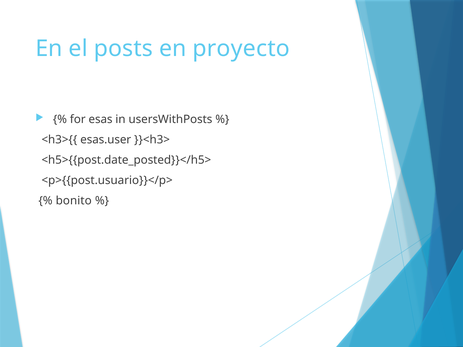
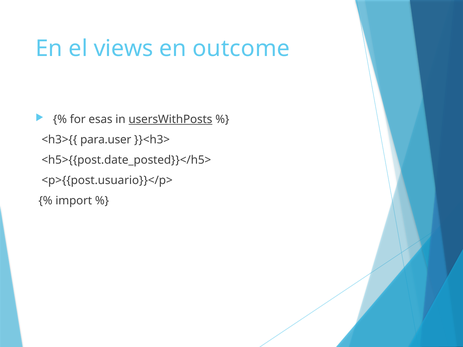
posts: posts -> views
proyecto: proyecto -> outcome
usersWithPosts underline: none -> present
esas.user: esas.user -> para.user
bonito: bonito -> import
